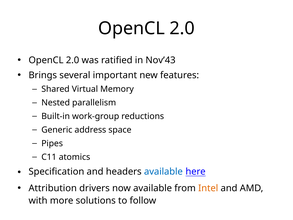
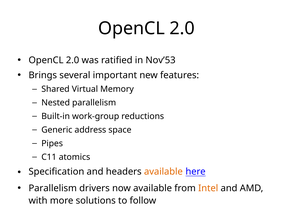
Nov’43: Nov’43 -> Nov’53
available at (163, 172) colour: blue -> orange
Attribution at (53, 188): Attribution -> Parallelism
